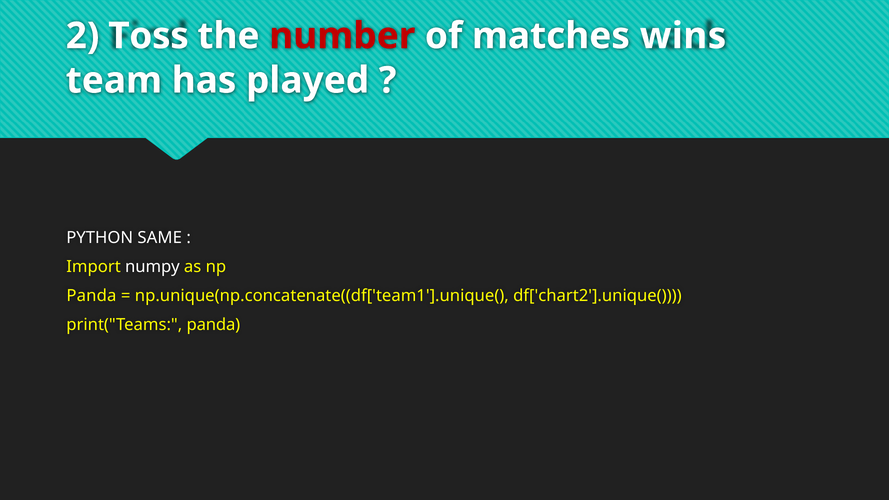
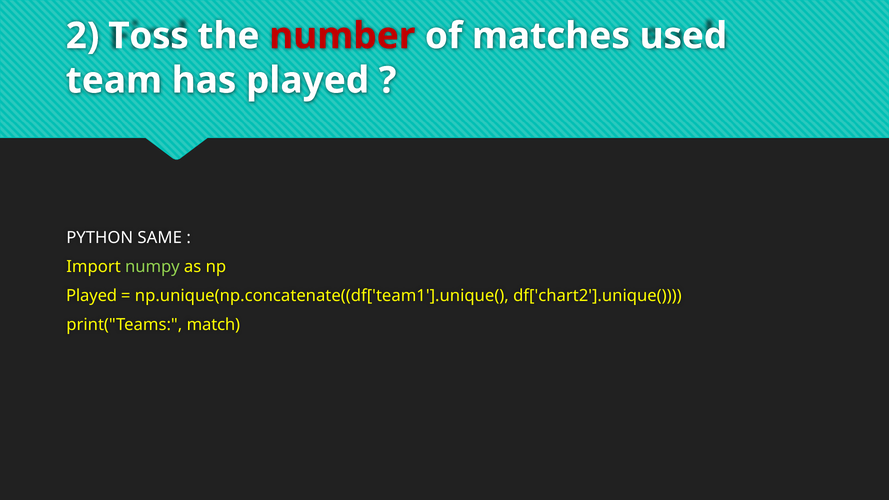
wins: wins -> used
numpy colour: white -> light green
Panda at (91, 296): Panda -> Played
print("Teams panda: panda -> match
